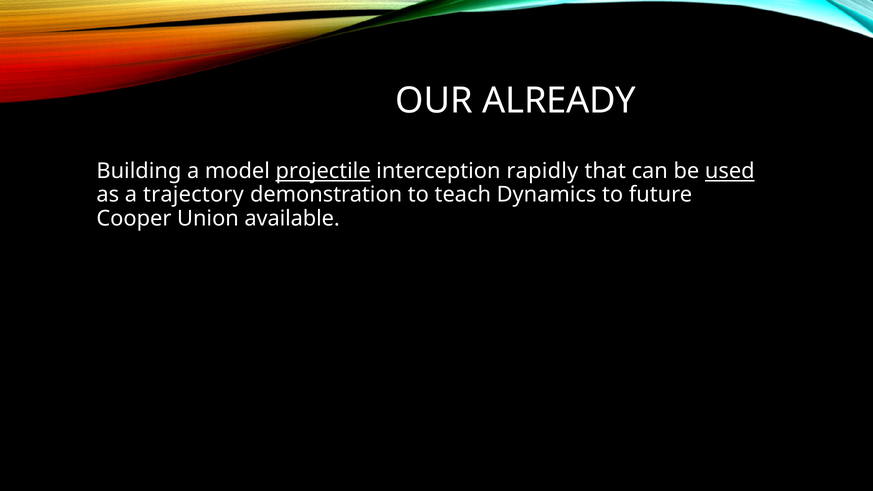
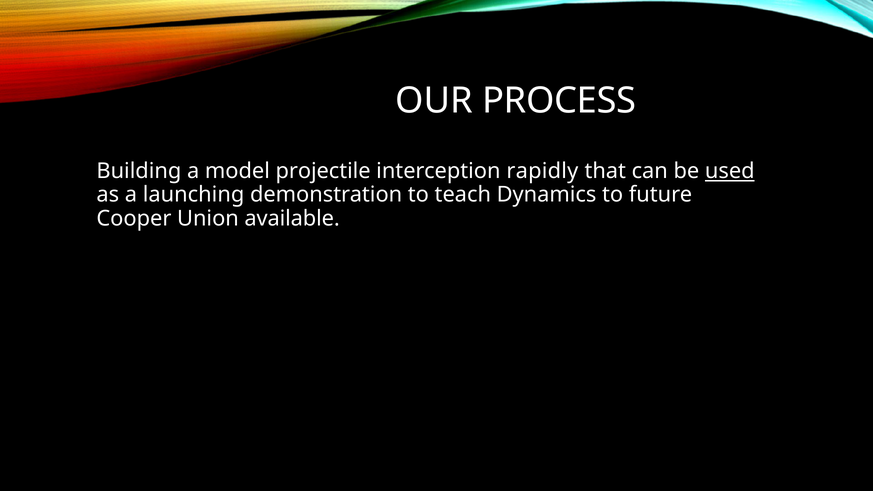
ALREADY: ALREADY -> PROCESS
projectile underline: present -> none
trajectory: trajectory -> launching
